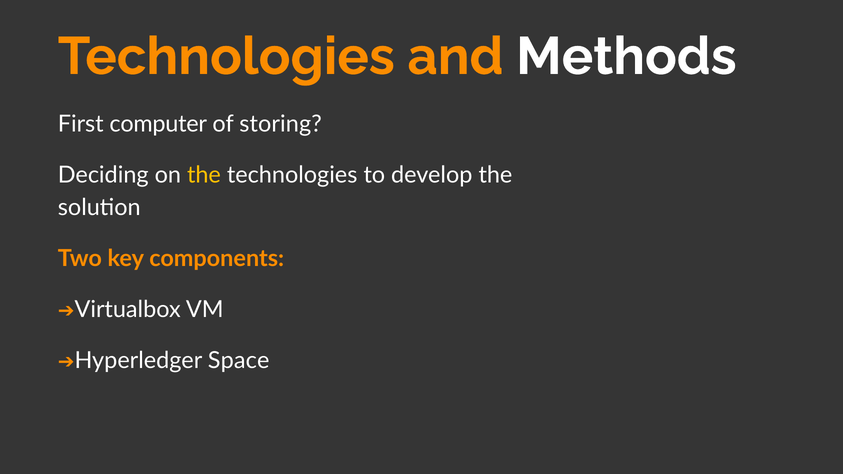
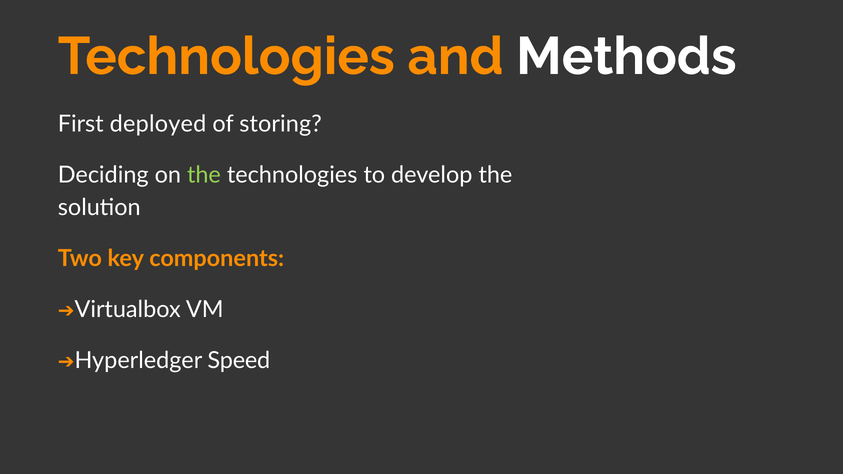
computer: computer -> deployed
the at (204, 175) colour: yellow -> light green
Space: Space -> Speed
